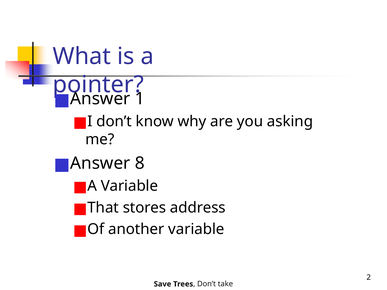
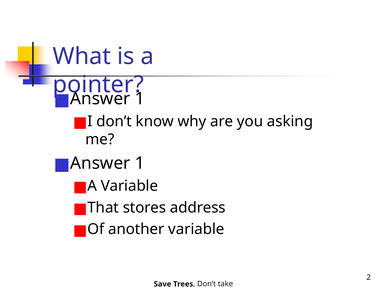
8 at (140, 163): 8 -> 1
